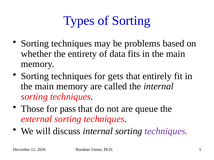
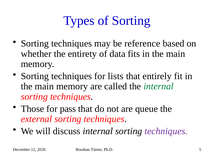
problems: problems -> reference
gets: gets -> lists
internal at (159, 87) colour: black -> green
